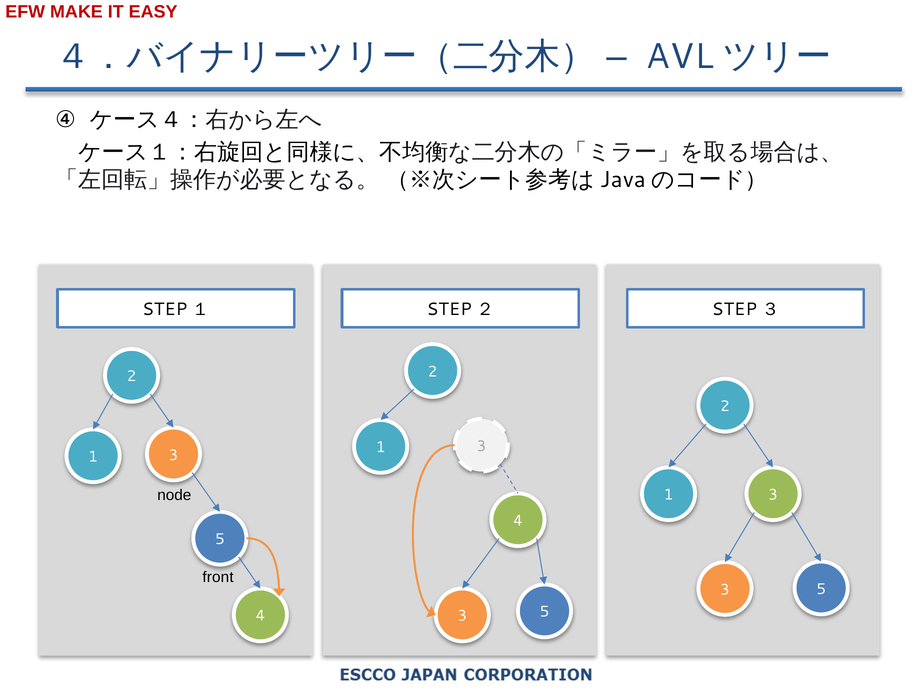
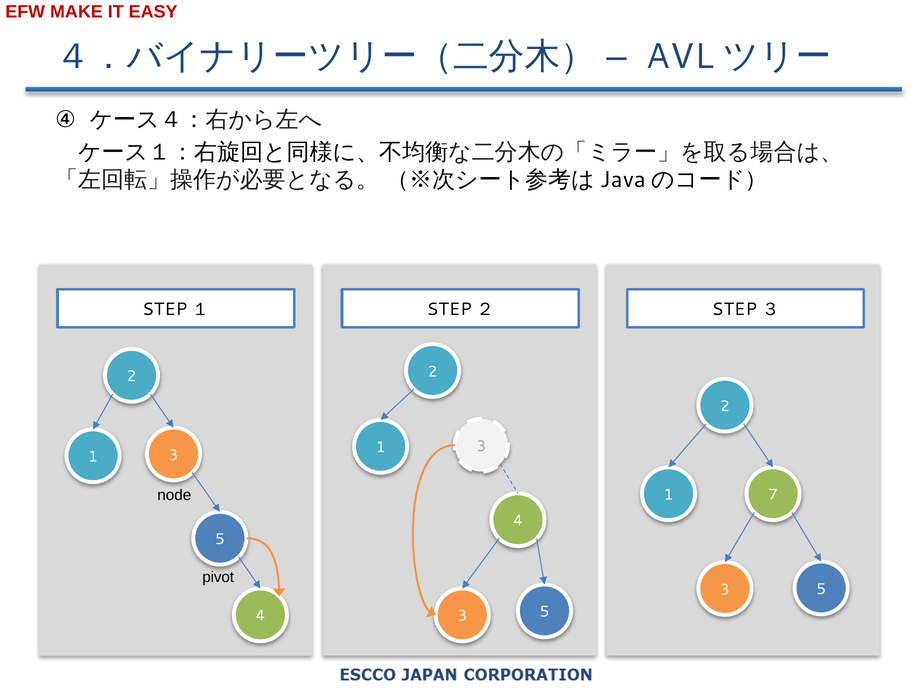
1 3: 3 -> 7
front: front -> pivot
